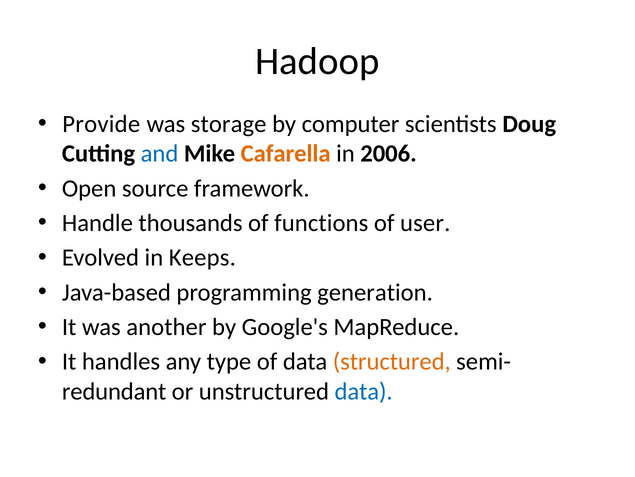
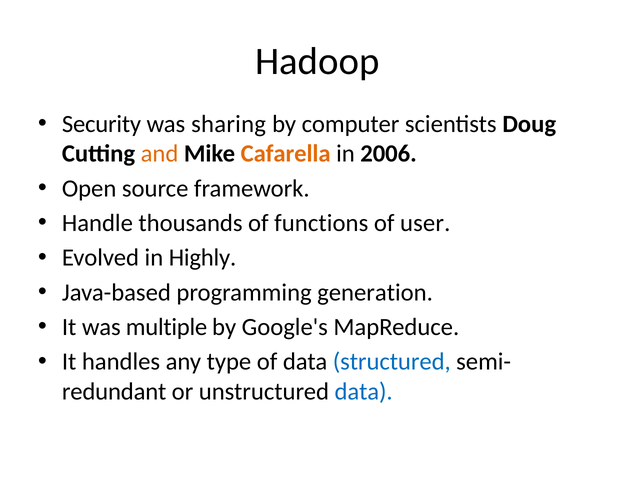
Provide: Provide -> Security
storage: storage -> sharing
and colour: blue -> orange
Keeps: Keeps -> Highly
another: another -> multiple
structured colour: orange -> blue
